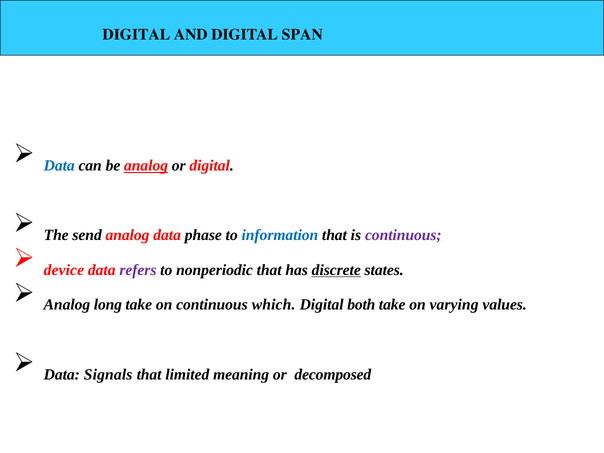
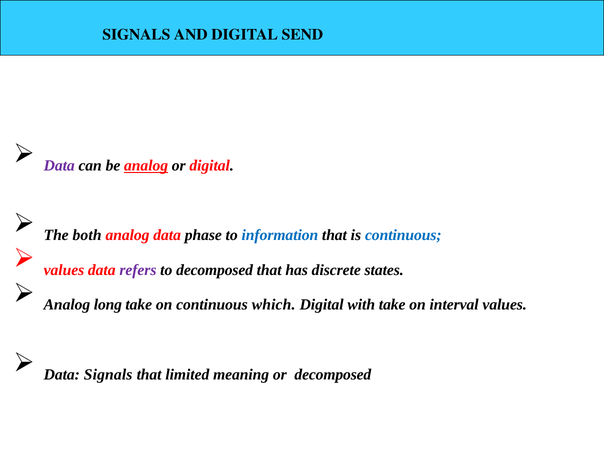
DIGITAL at (136, 35): DIGITAL -> SIGNALS
SPAN: SPAN -> SEND
Data at (59, 166) colour: blue -> purple
send: send -> both
continuous at (403, 235) colour: purple -> blue
device at (64, 270): device -> values
to nonperiodic: nonperiodic -> decomposed
discrete underline: present -> none
both: both -> with
varying: varying -> interval
